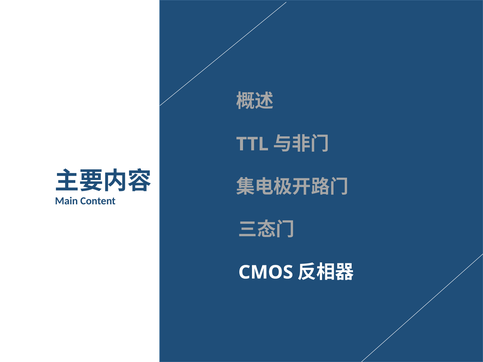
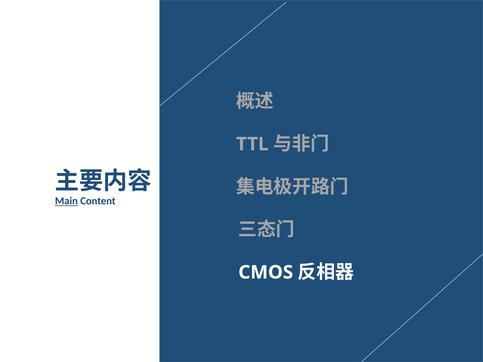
Main underline: none -> present
